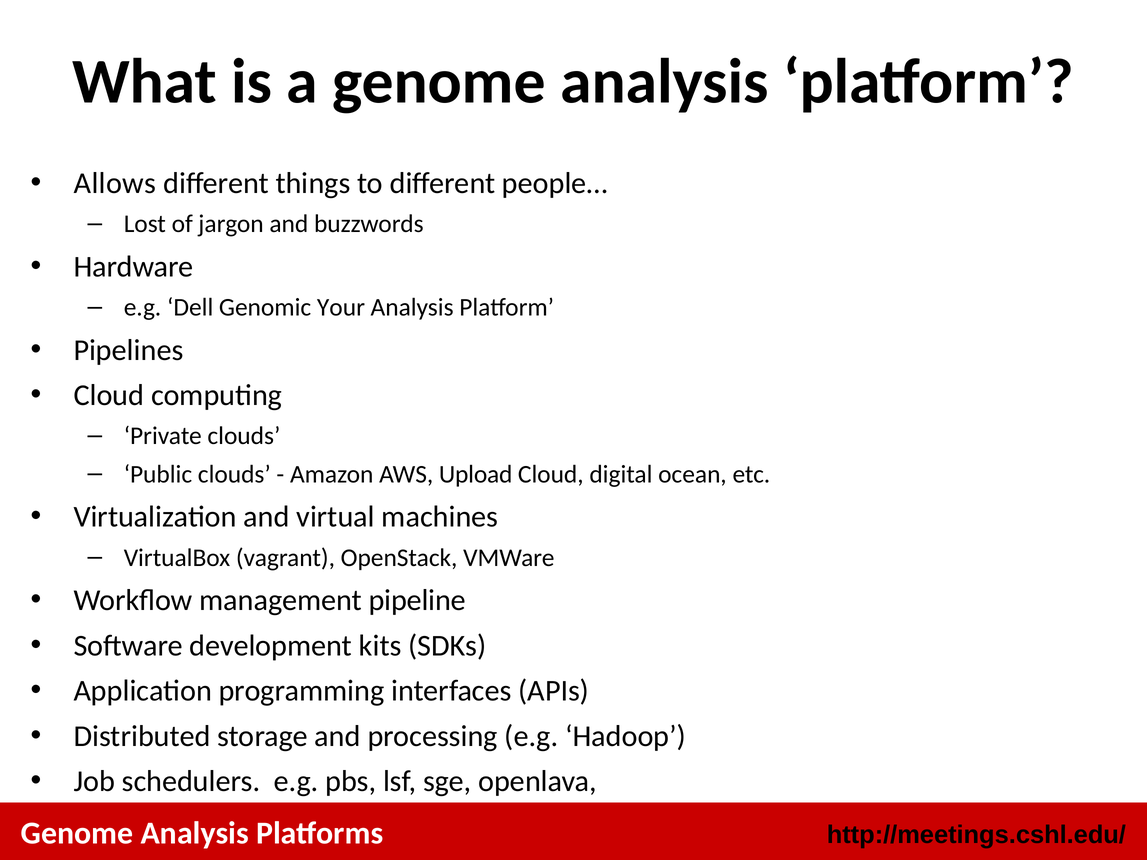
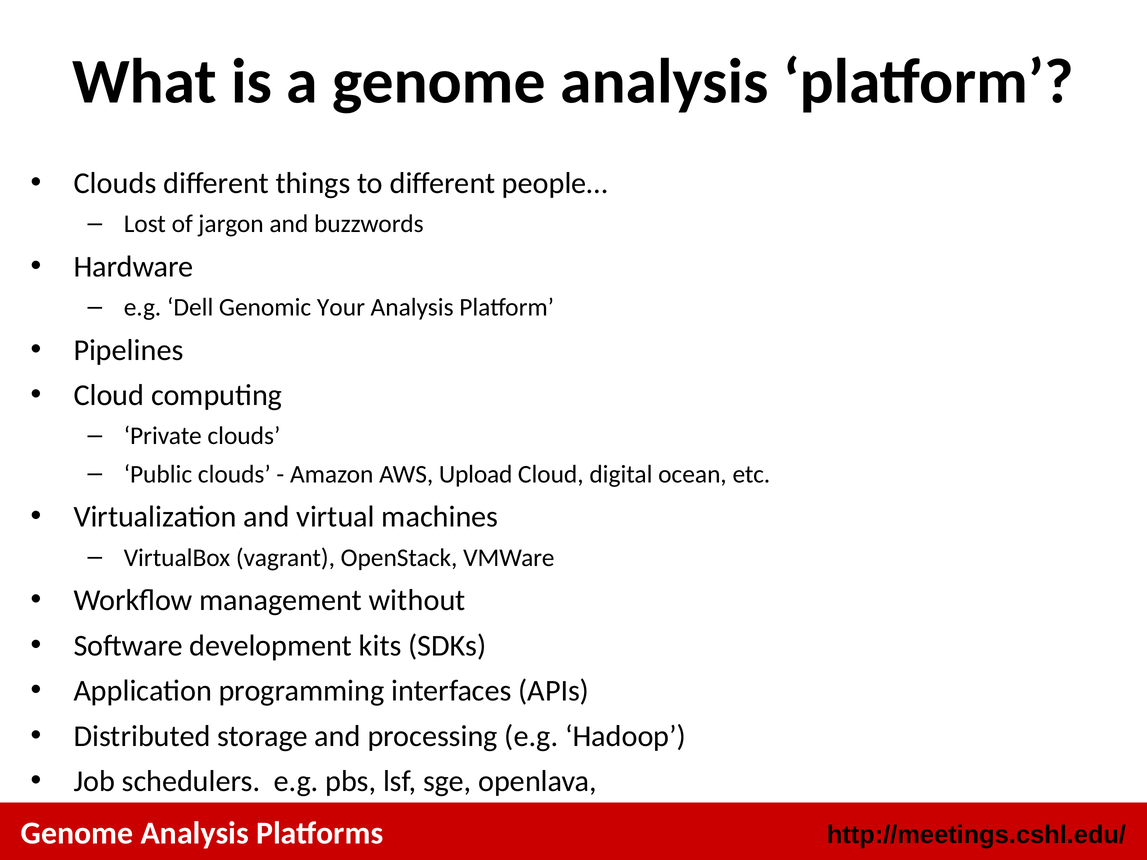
Allows at (115, 183): Allows -> Clouds
pipeline: pipeline -> without
